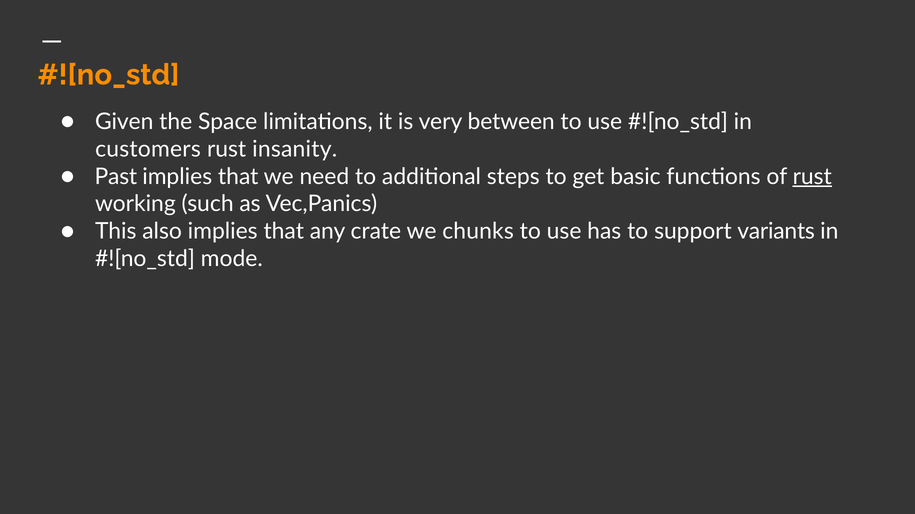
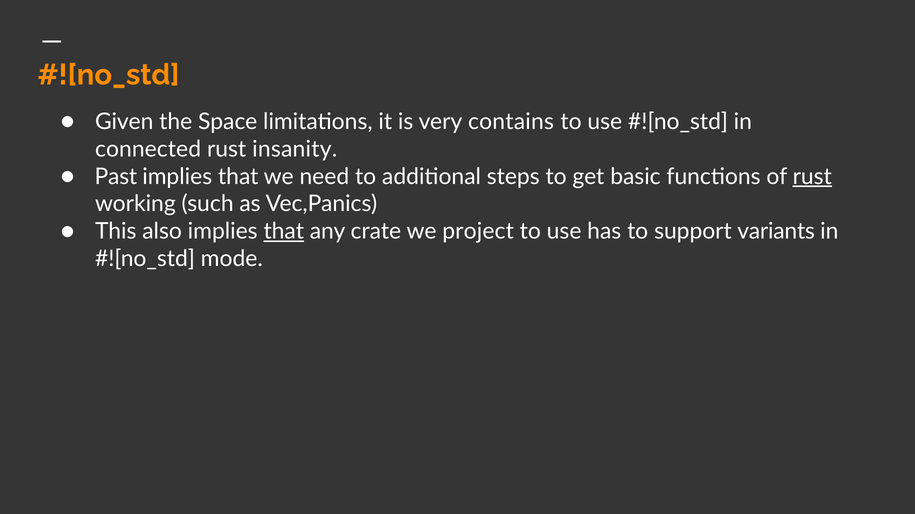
between: between -> contains
customers: customers -> connected
that at (284, 232) underline: none -> present
chunks: chunks -> project
